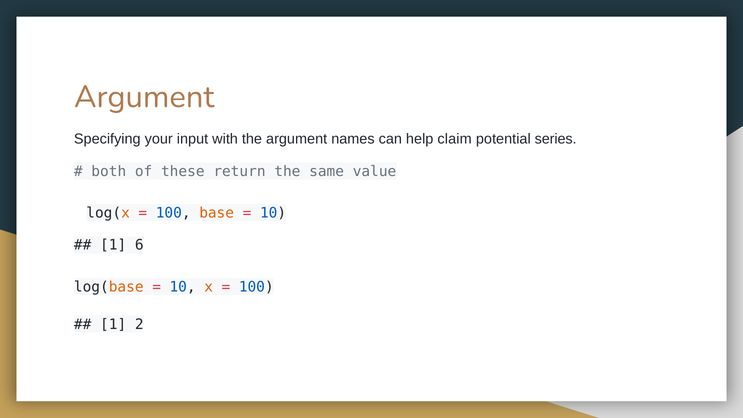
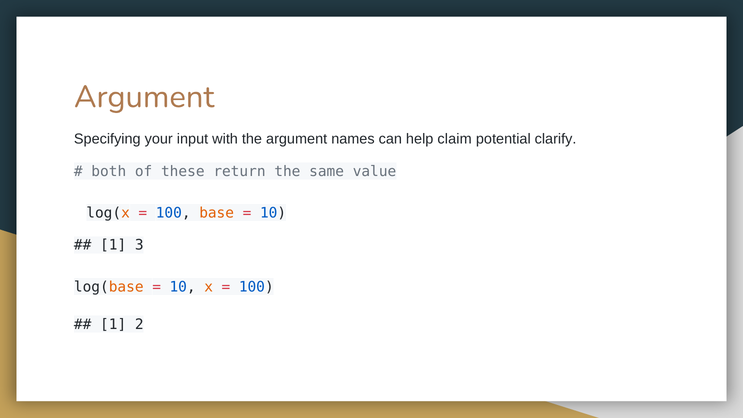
series: series -> clarify
6: 6 -> 3
